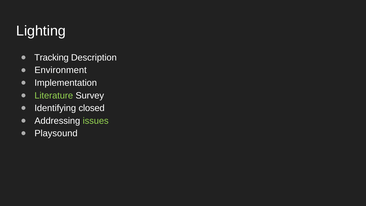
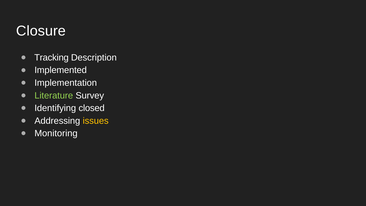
Lighting: Lighting -> Closure
Environment: Environment -> Implemented
issues colour: light green -> yellow
Playsound: Playsound -> Monitoring
